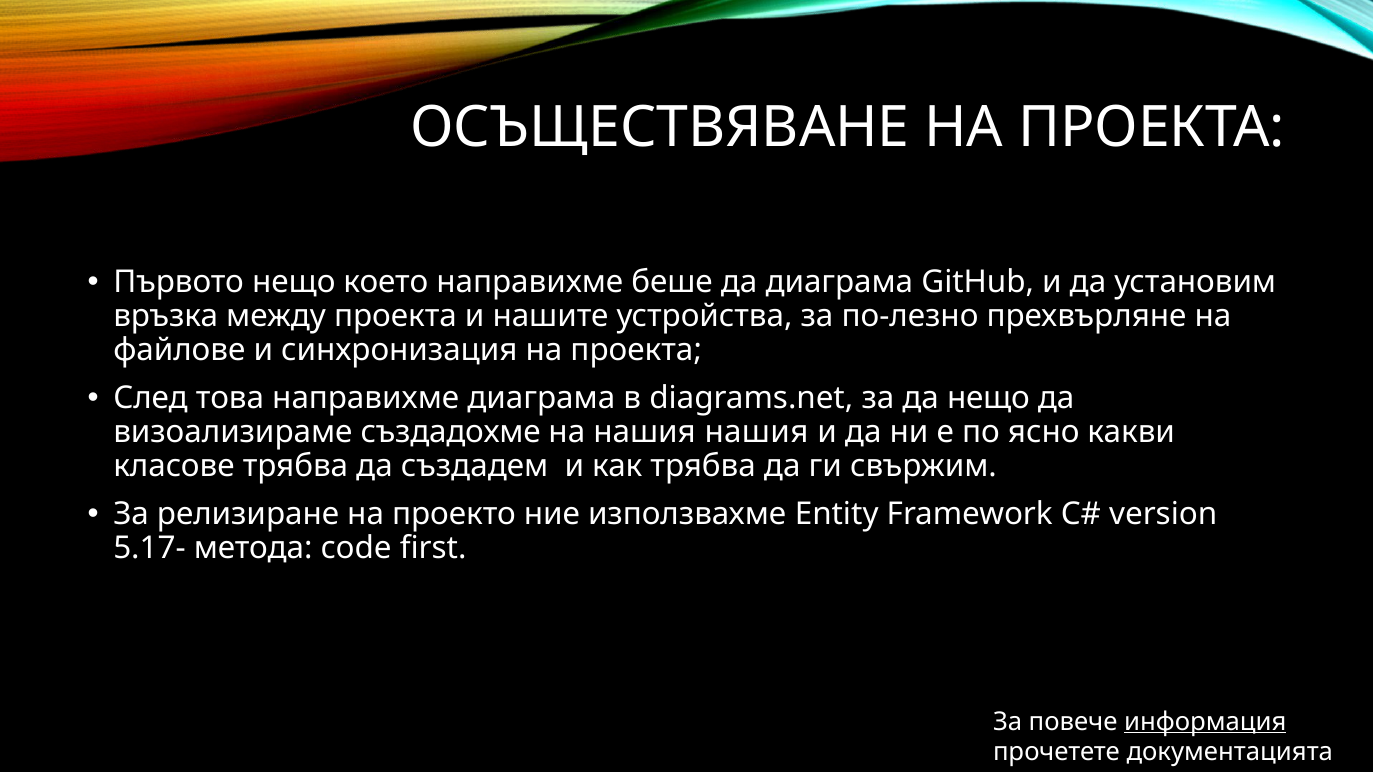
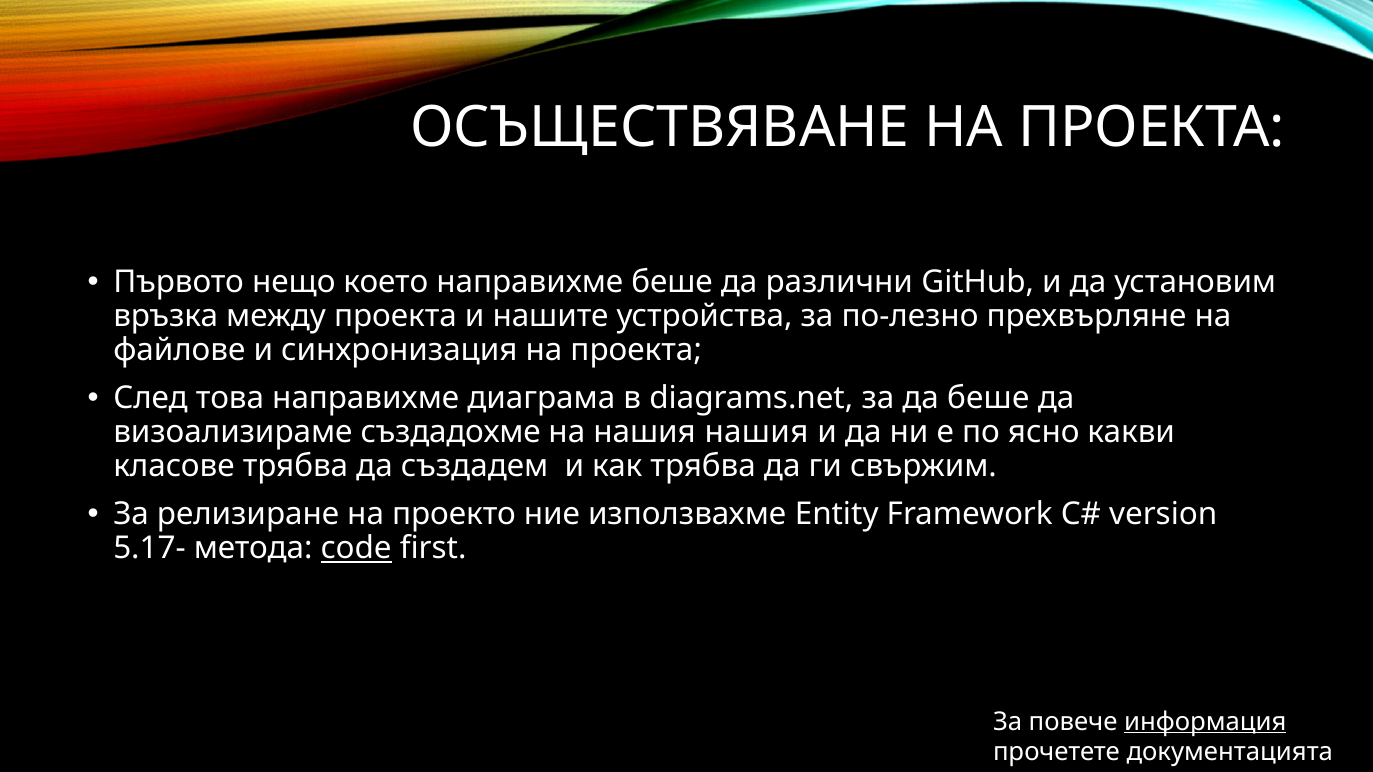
да диаграма: диаграма -> различни
да нещо: нещо -> беше
code underline: none -> present
